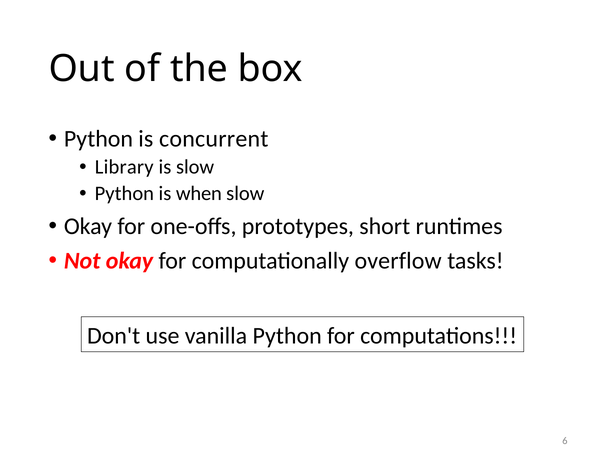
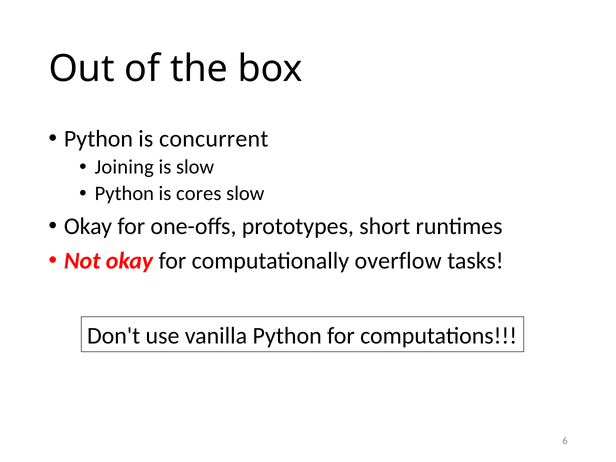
Library: Library -> Joining
when: when -> cores
